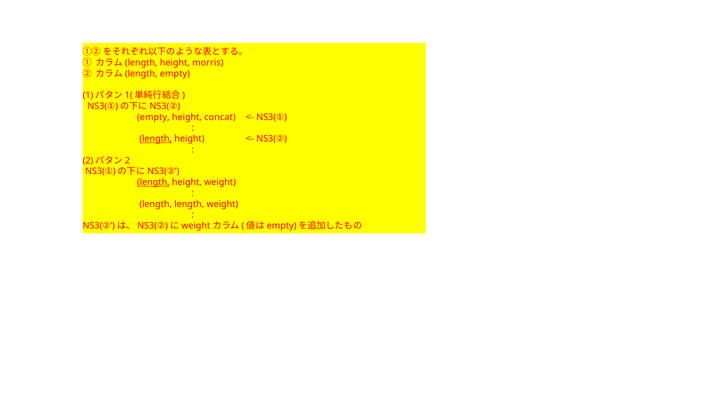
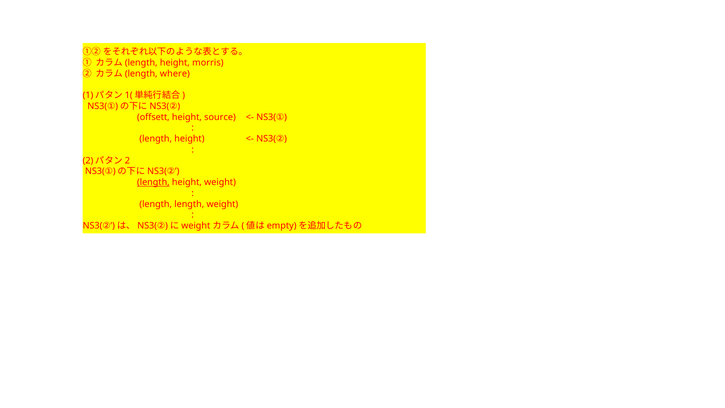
empty at (175, 73): empty -> where
empty at (153, 117): empty -> offsett
concat: concat -> source
length at (156, 139) underline: present -> none
